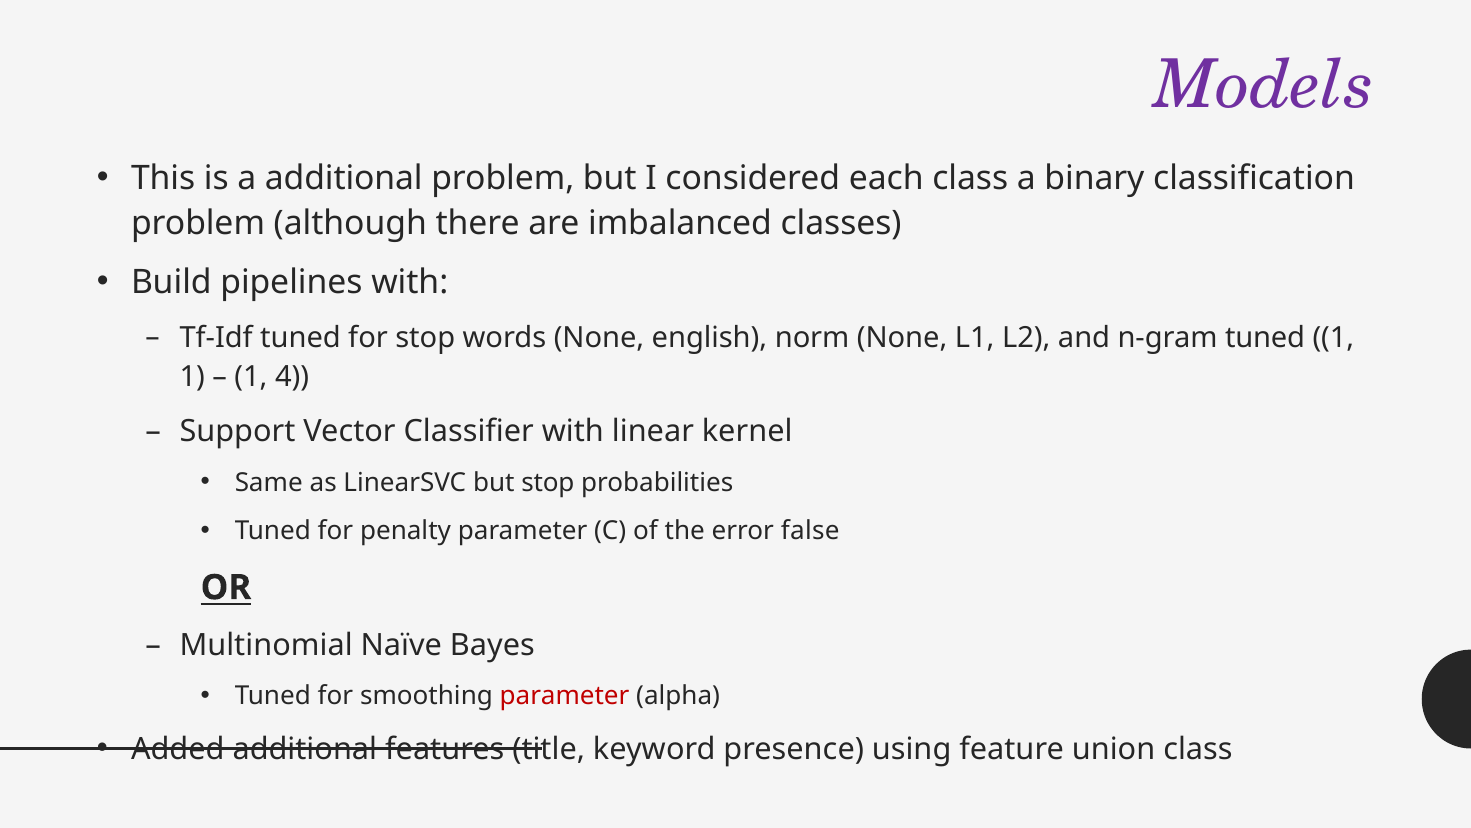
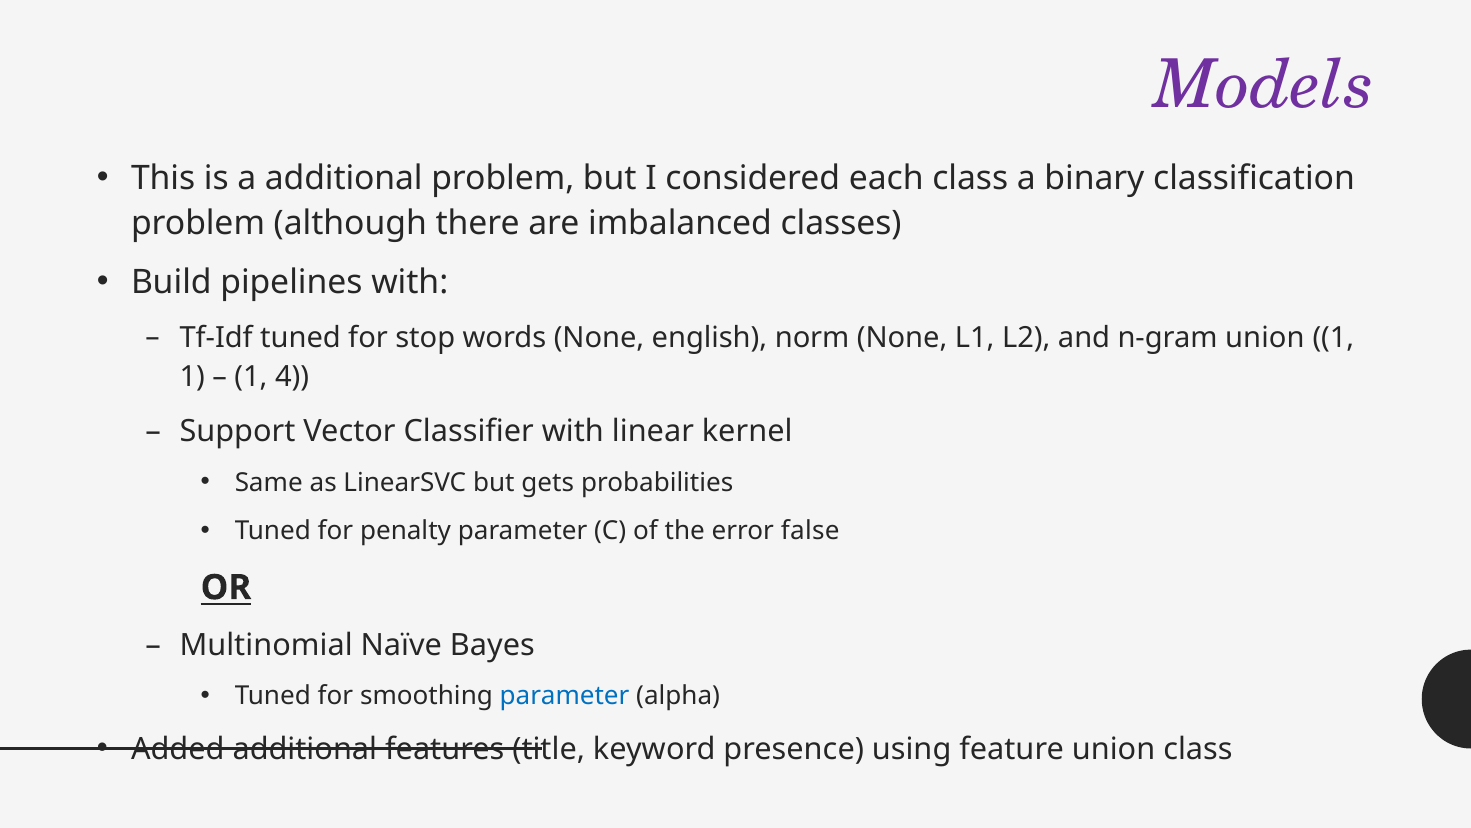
n-gram tuned: tuned -> union
but stop: stop -> gets
parameter at (565, 696) colour: red -> blue
